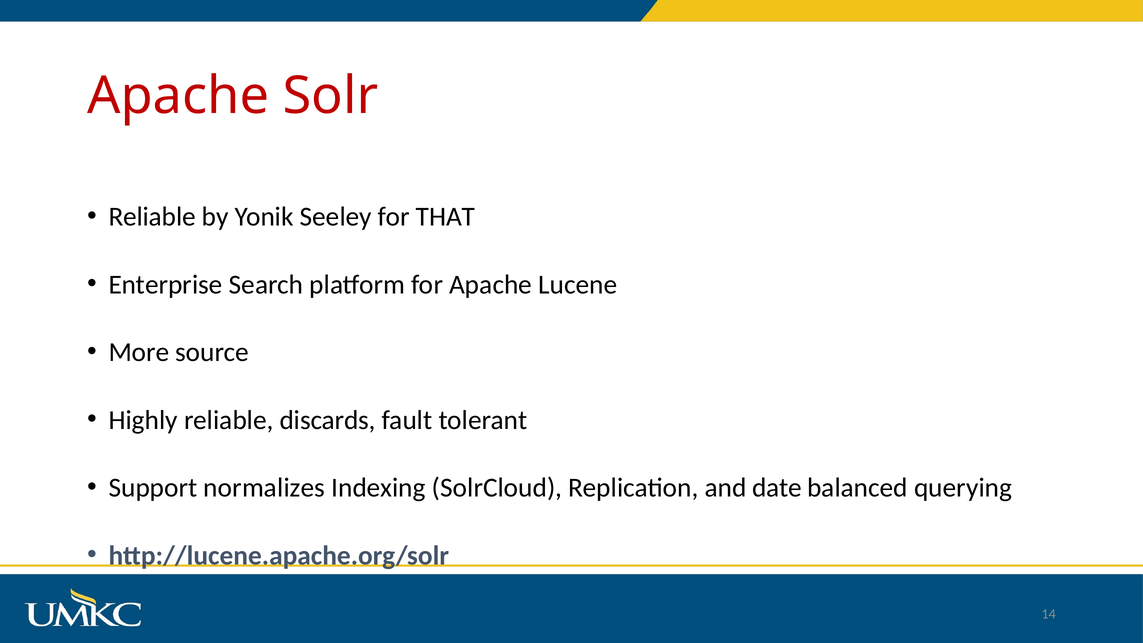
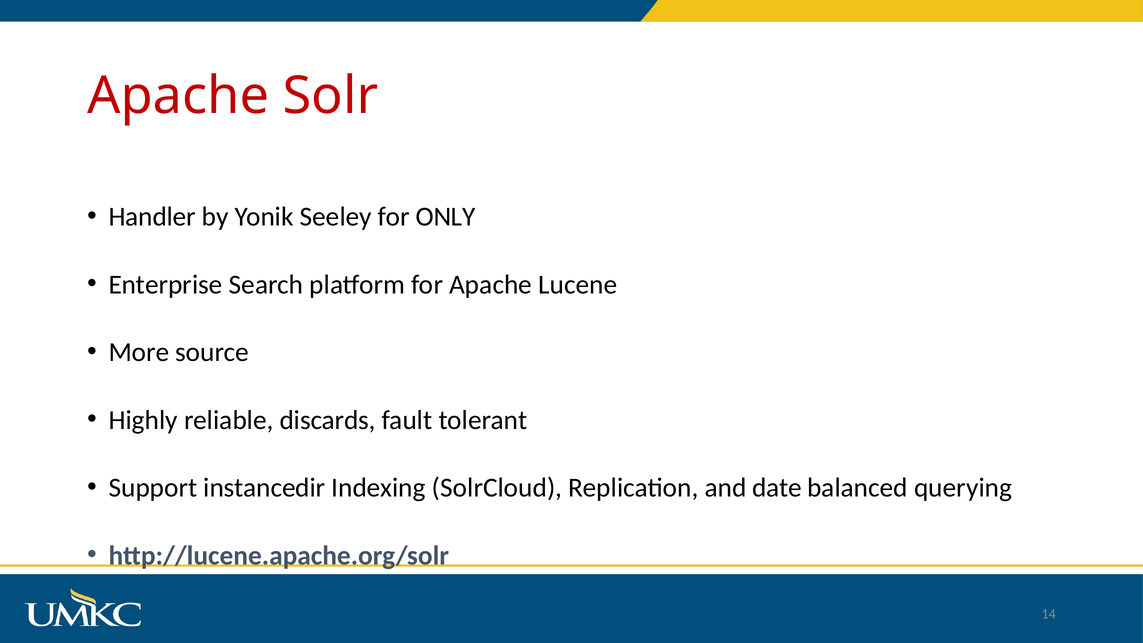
Reliable at (152, 217): Reliable -> Handler
THAT: THAT -> ONLY
normalizes: normalizes -> instancedir
